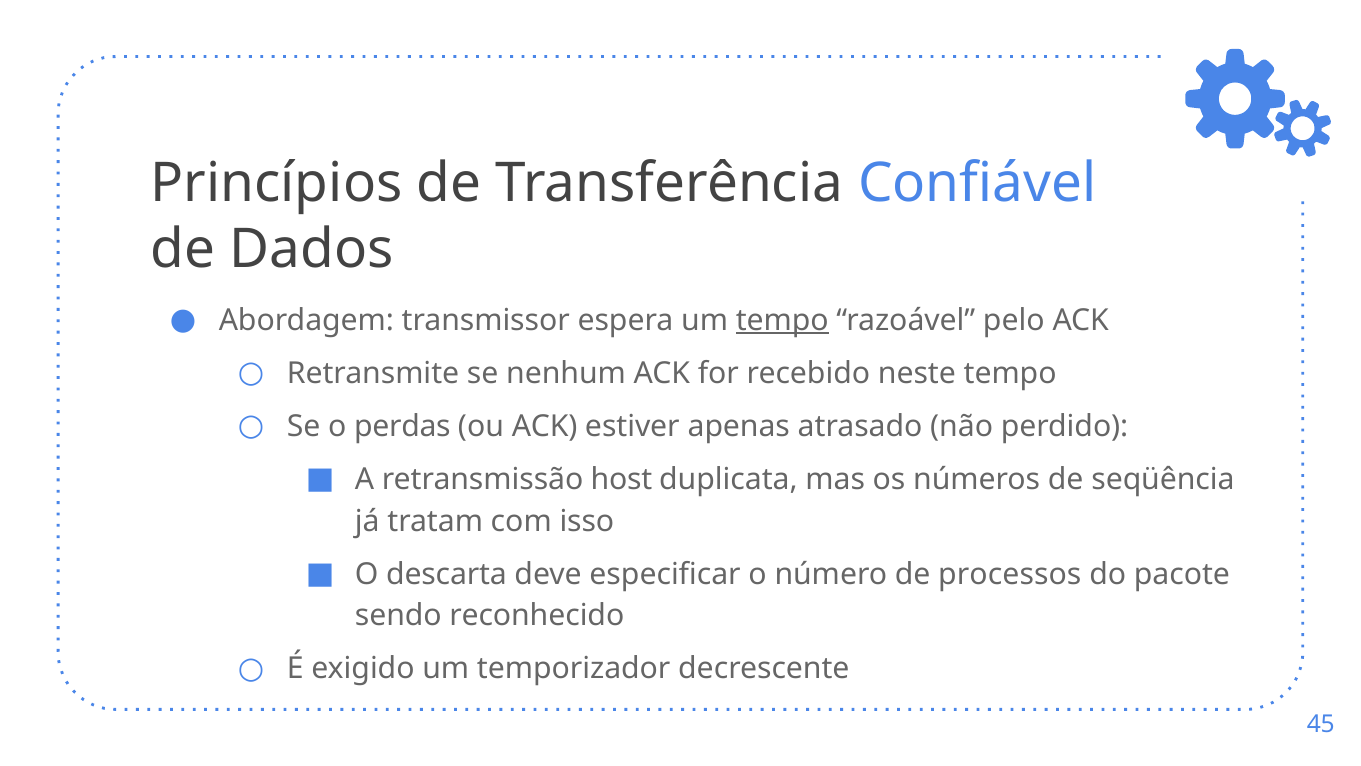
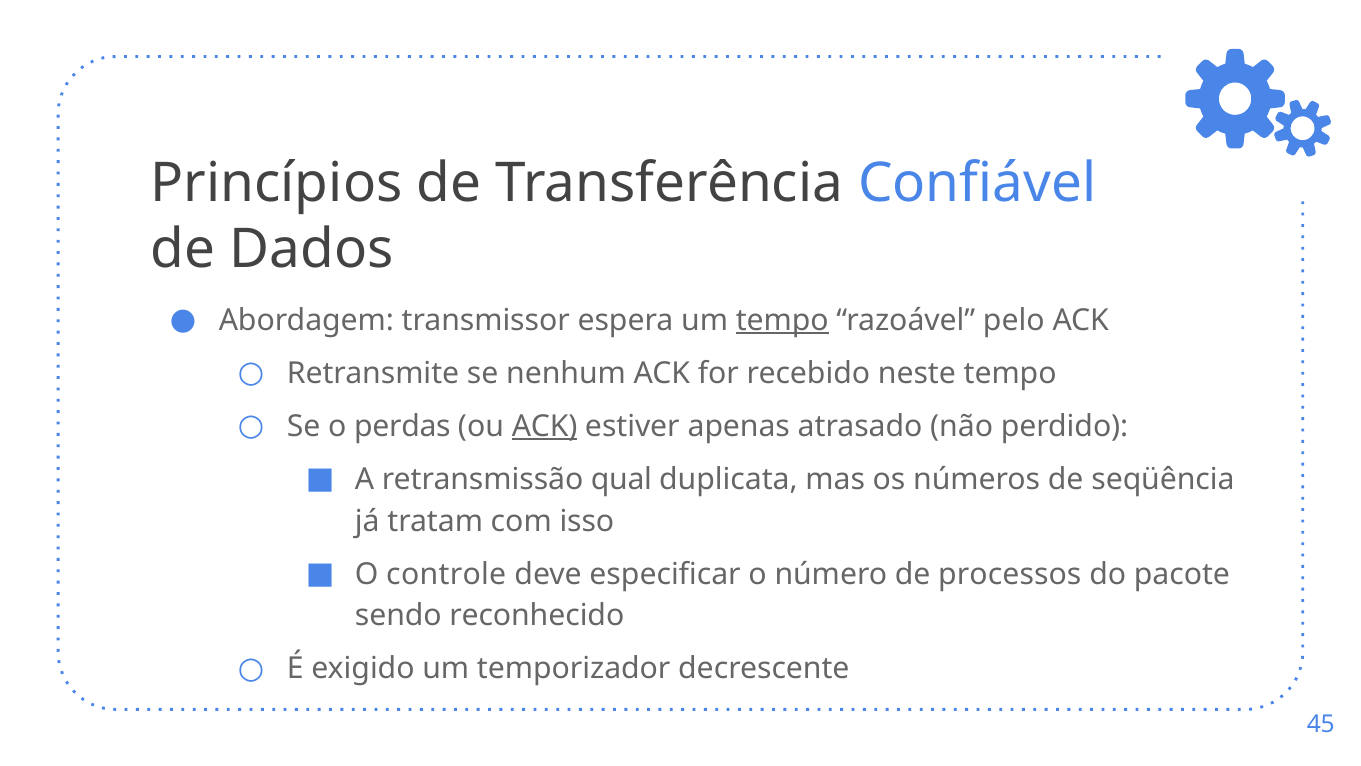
ACK at (545, 426) underline: none -> present
host: host -> qual
descarta: descarta -> controle
